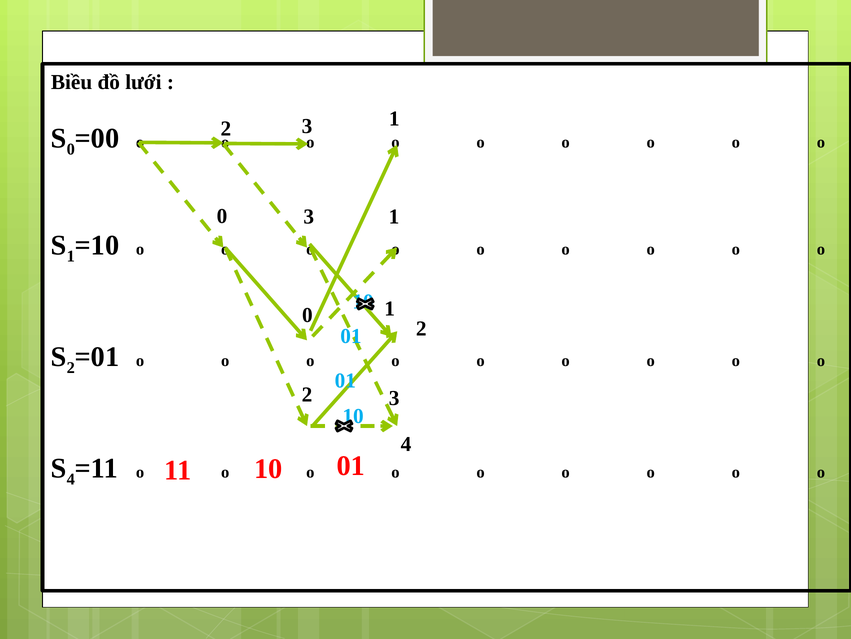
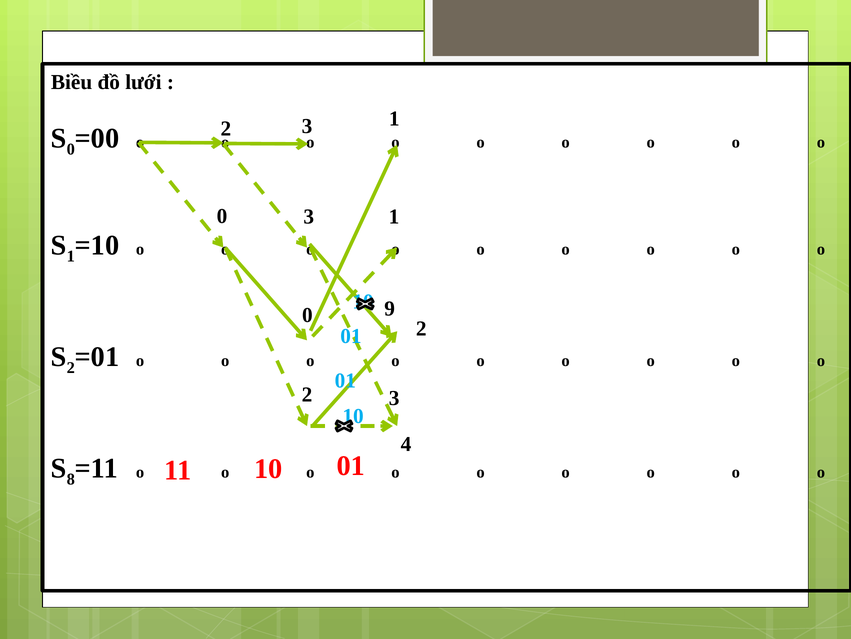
1 at (390, 308): 1 -> 9
4 at (71, 479): 4 -> 8
